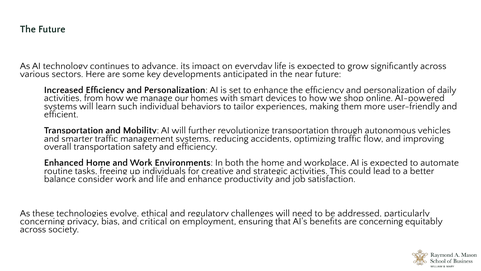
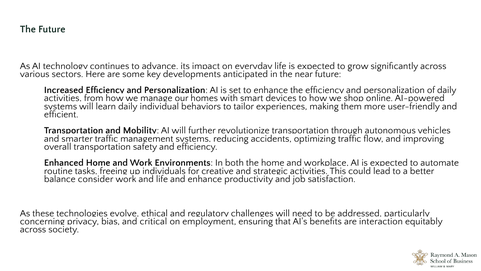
learn such: such -> daily
are concerning: concerning -> interaction
